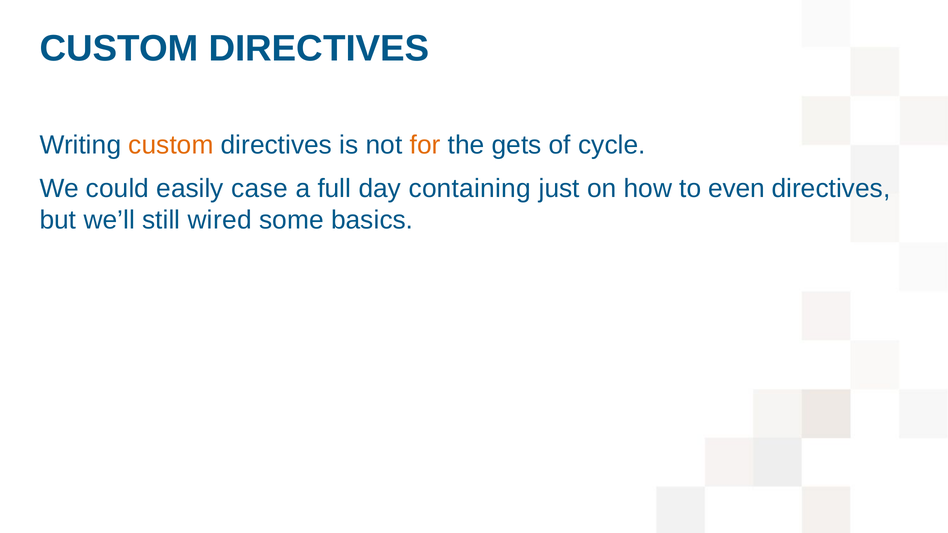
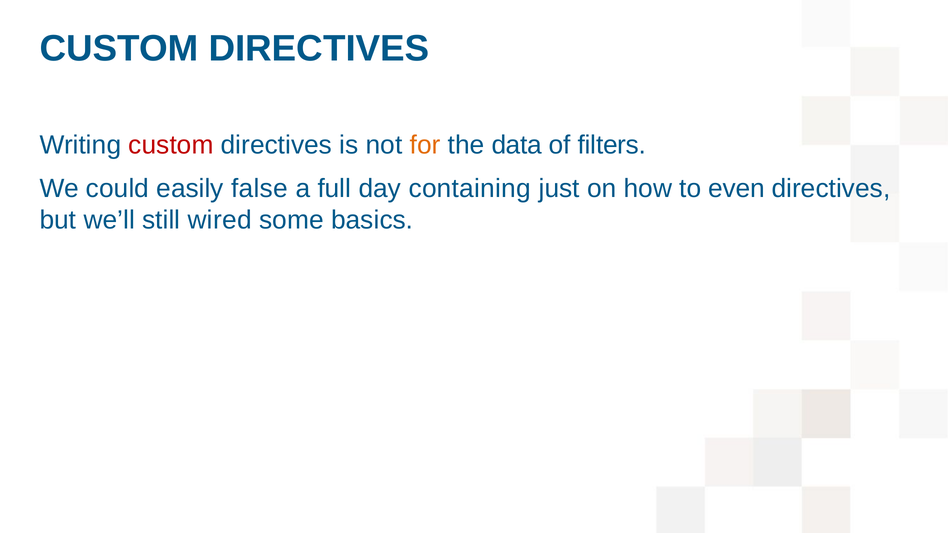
custom at (171, 145) colour: orange -> red
gets: gets -> data
cycle: cycle -> filters
case: case -> false
